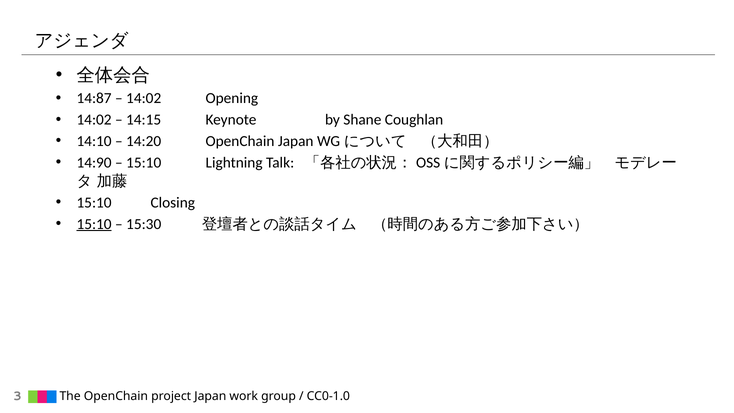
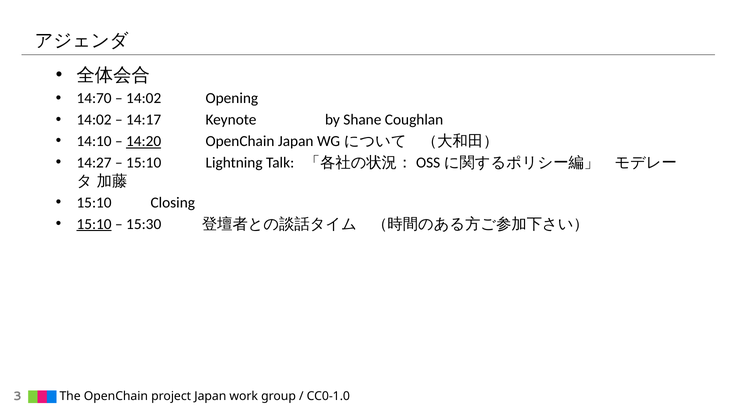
14:87: 14:87 -> 14:70
14:15: 14:15 -> 14:17
14:20 underline: none -> present
14:90: 14:90 -> 14:27
